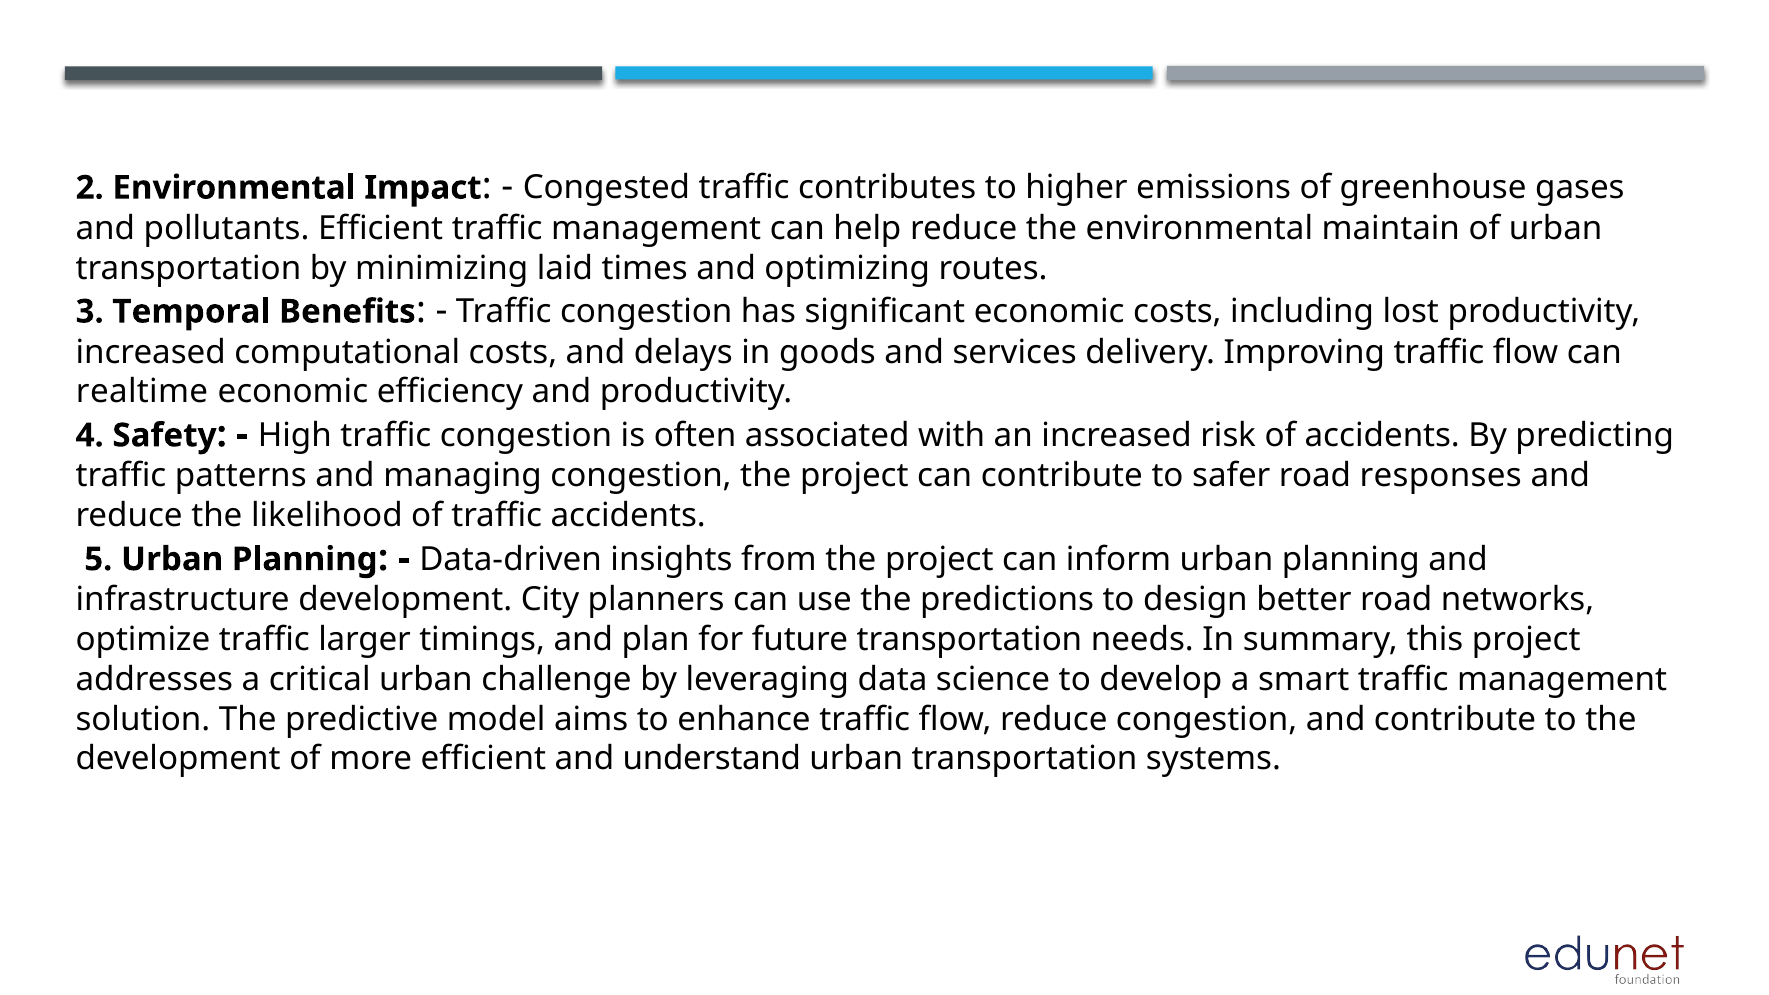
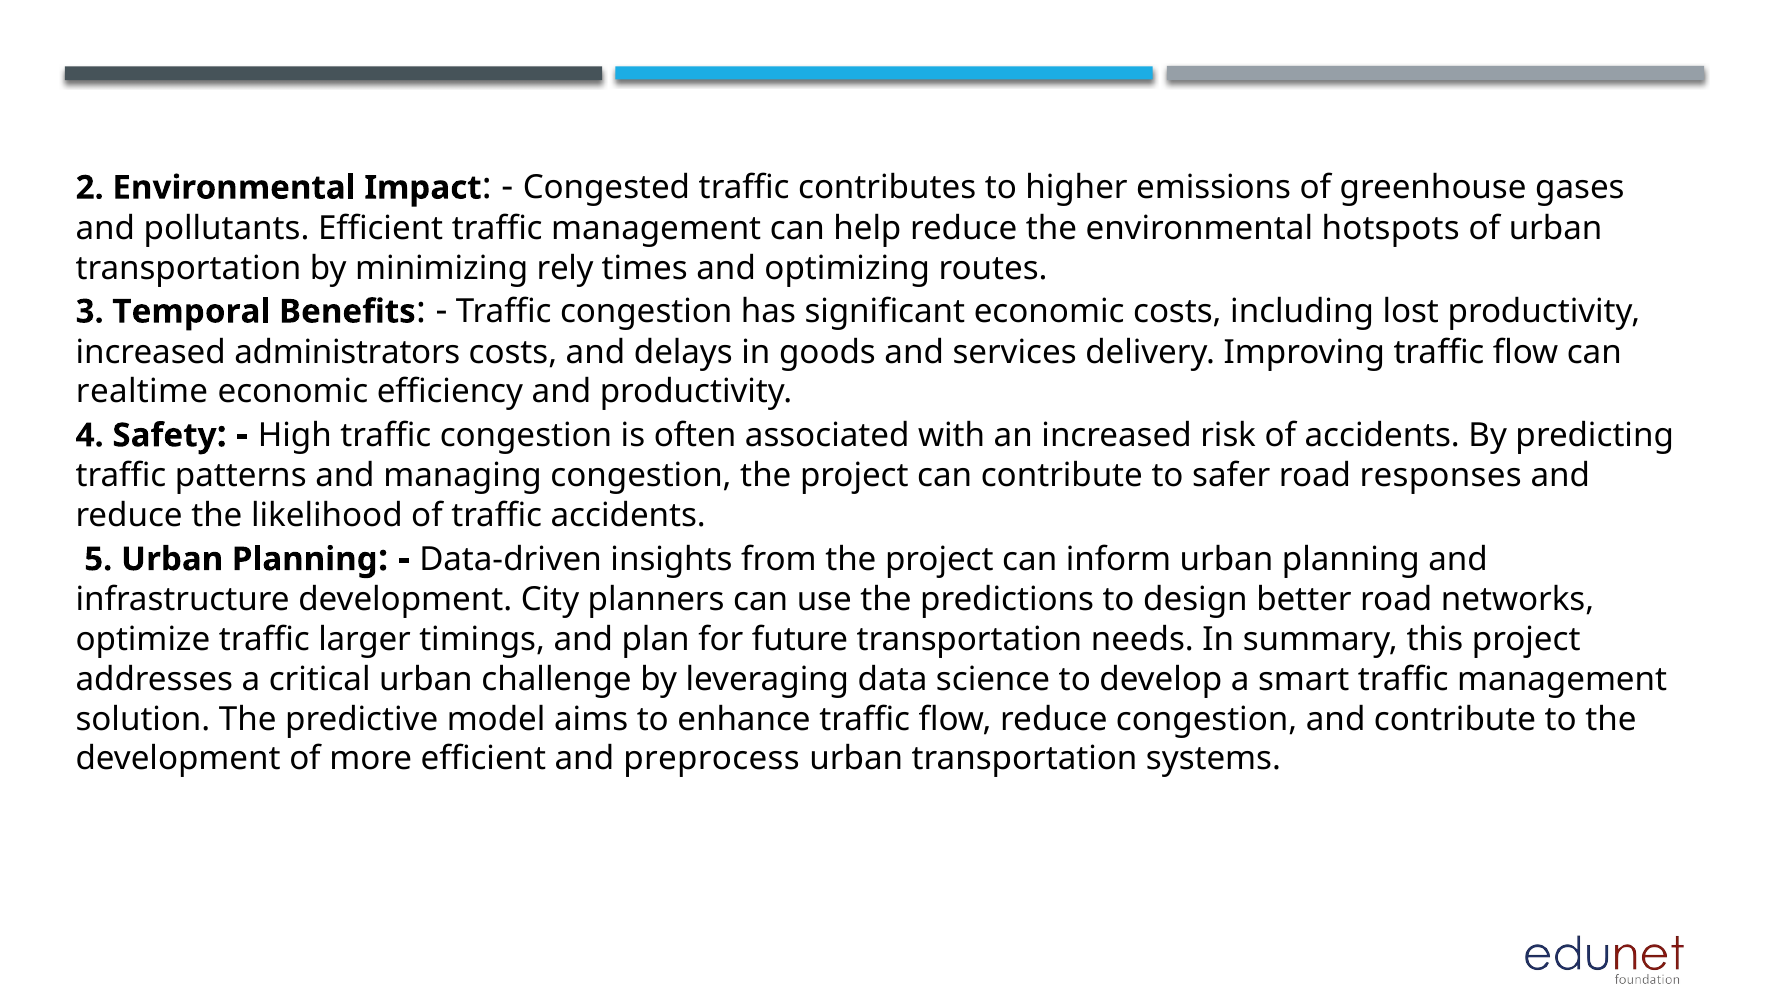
maintain: maintain -> hotspots
laid: laid -> rely
computational: computational -> administrators
understand: understand -> preprocess
